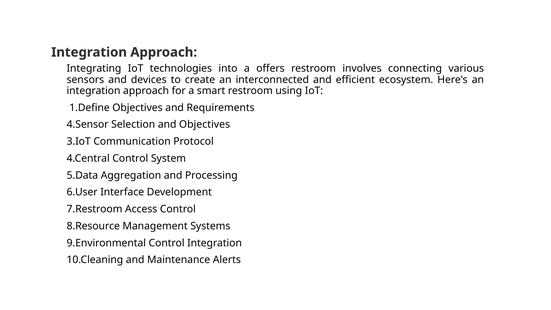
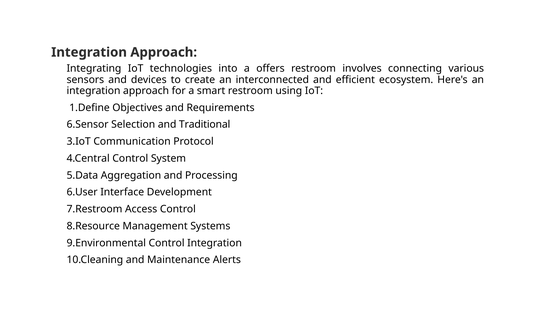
4.Sensor: 4.Sensor -> 6.Sensor
and Objectives: Objectives -> Traditional
